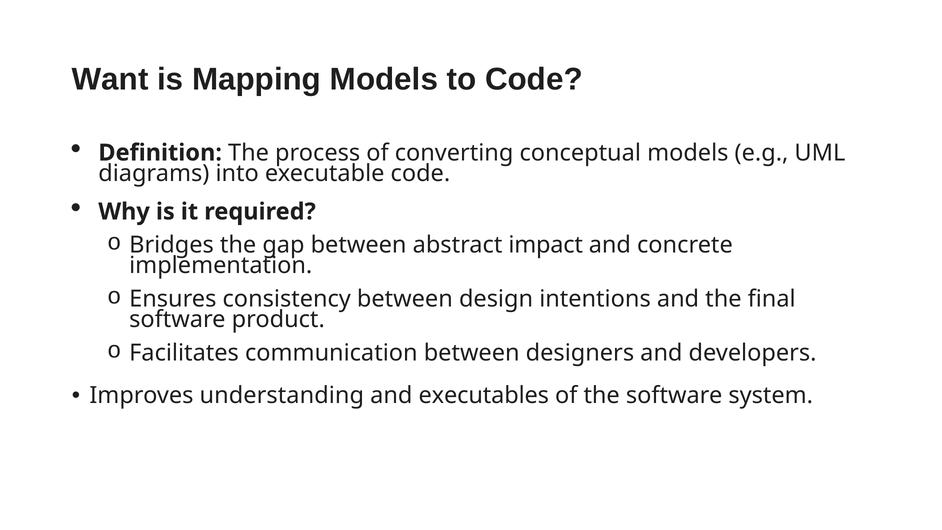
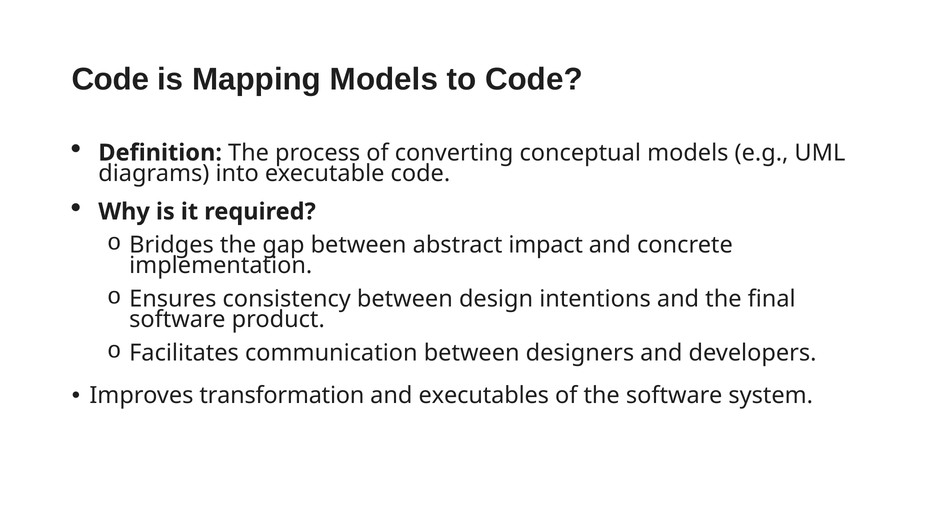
Want at (110, 79): Want -> Code
understanding: understanding -> transformation
